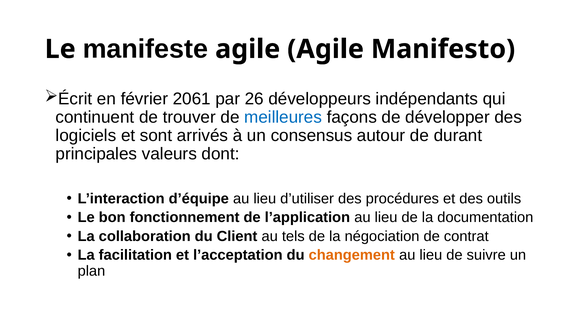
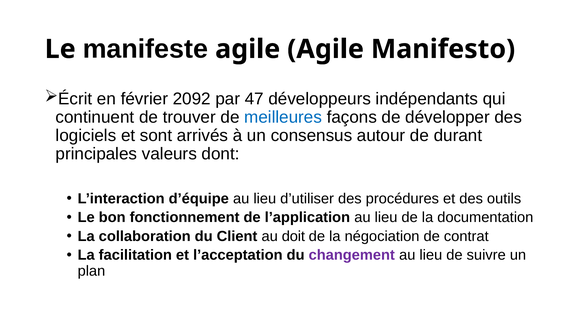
2061: 2061 -> 2092
26: 26 -> 47
tels: tels -> doit
changement colour: orange -> purple
